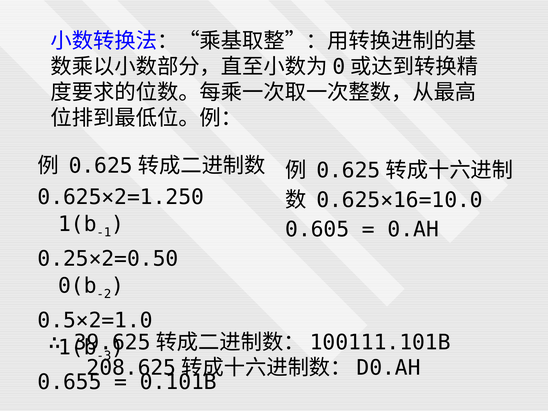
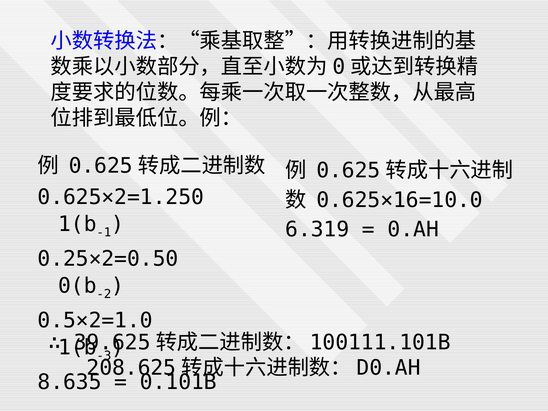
0.605: 0.605 -> 6.319
0.655: 0.655 -> 8.635
